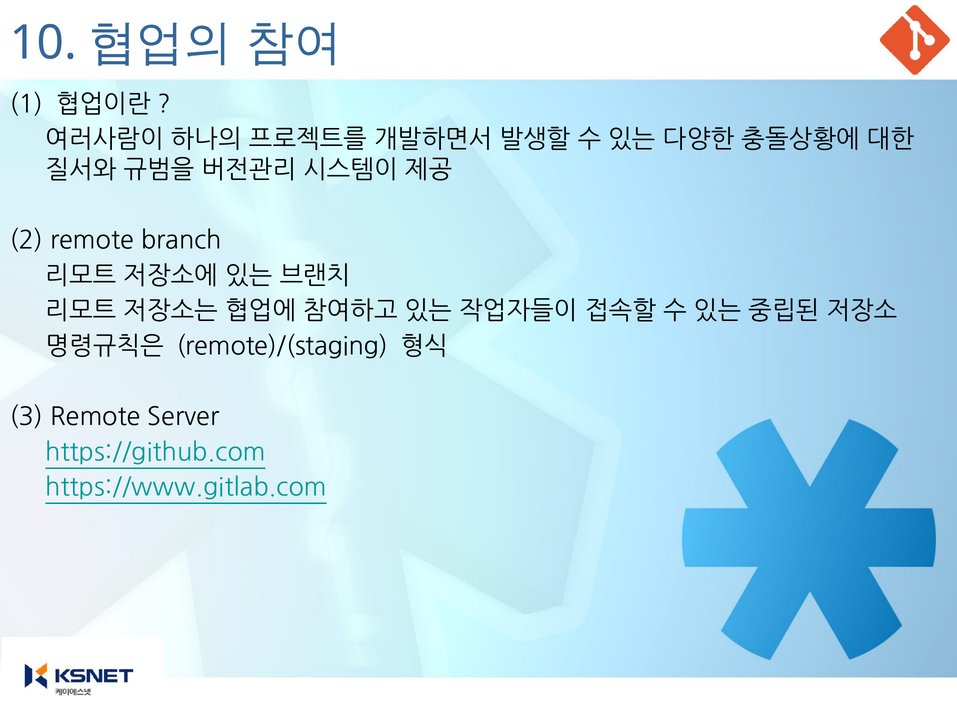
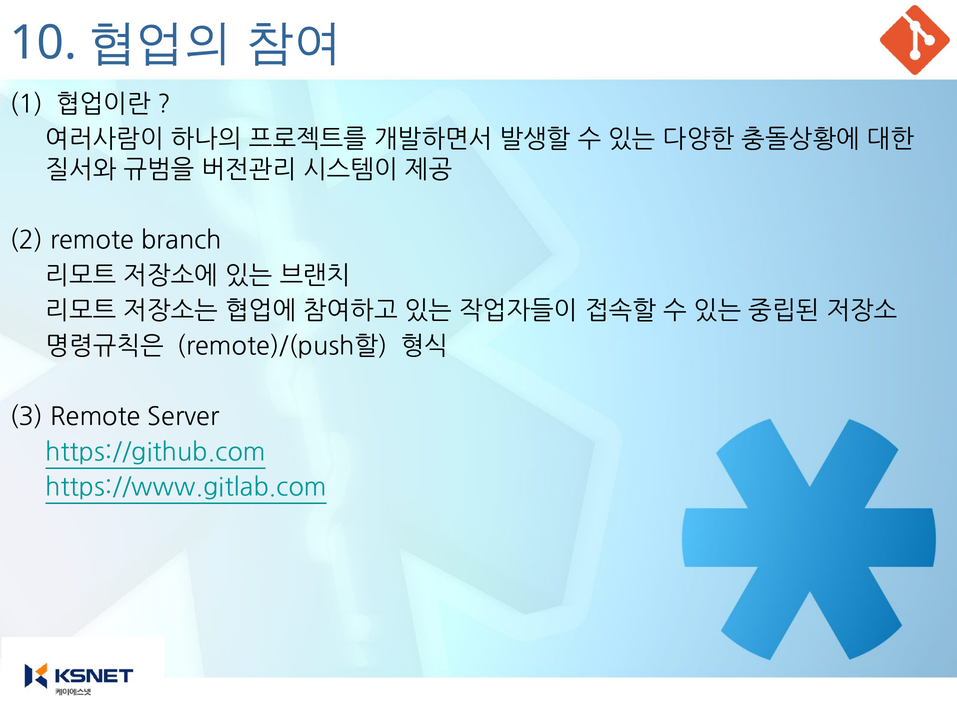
remote)/(staging: remote)/(staging -> remote)/(push할
